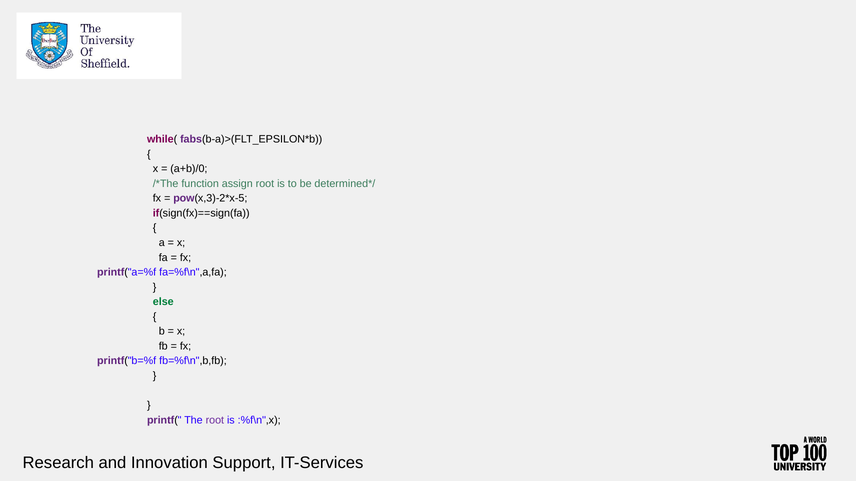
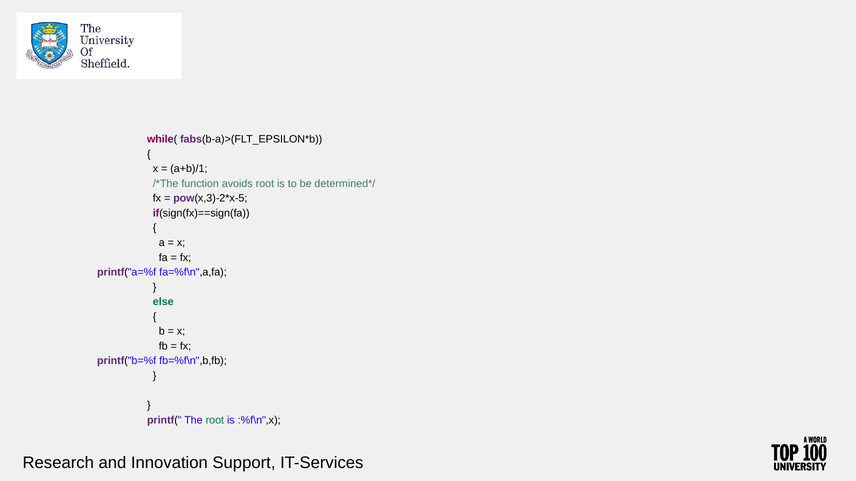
a+b)/0: a+b)/0 -> a+b)/1
assign: assign -> avoids
root at (215, 420) colour: purple -> green
